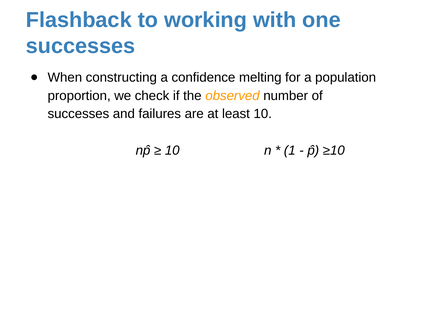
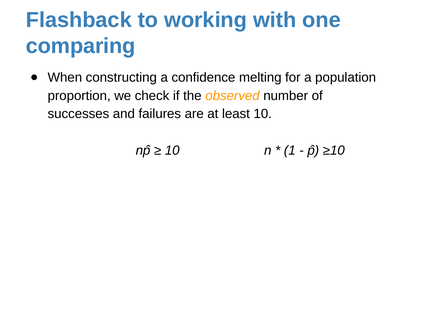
successes at (81, 46): successes -> comparing
